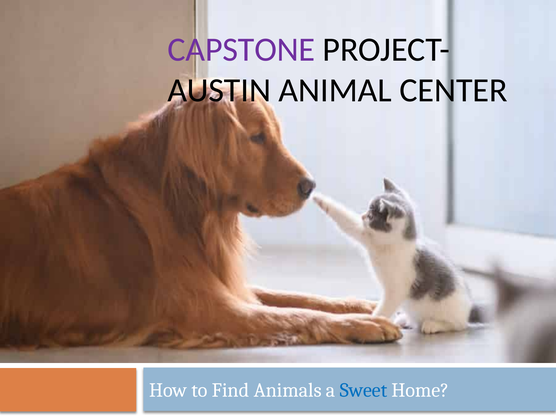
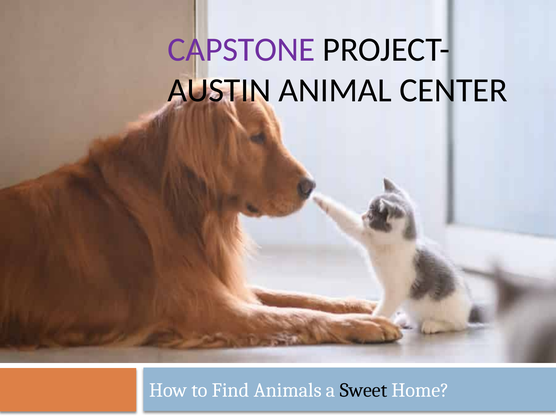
Sweet colour: blue -> black
